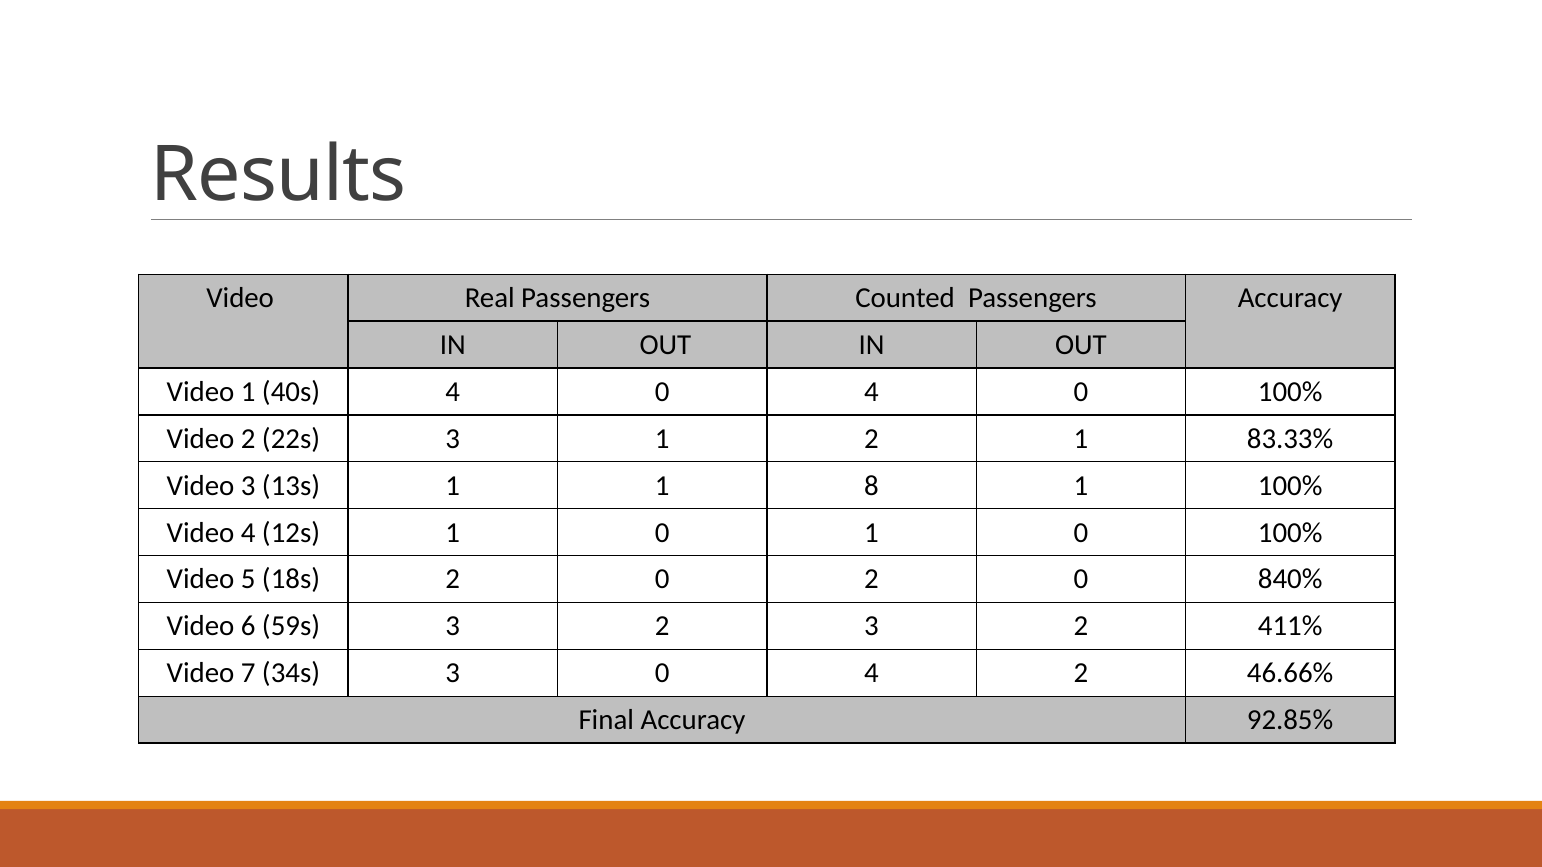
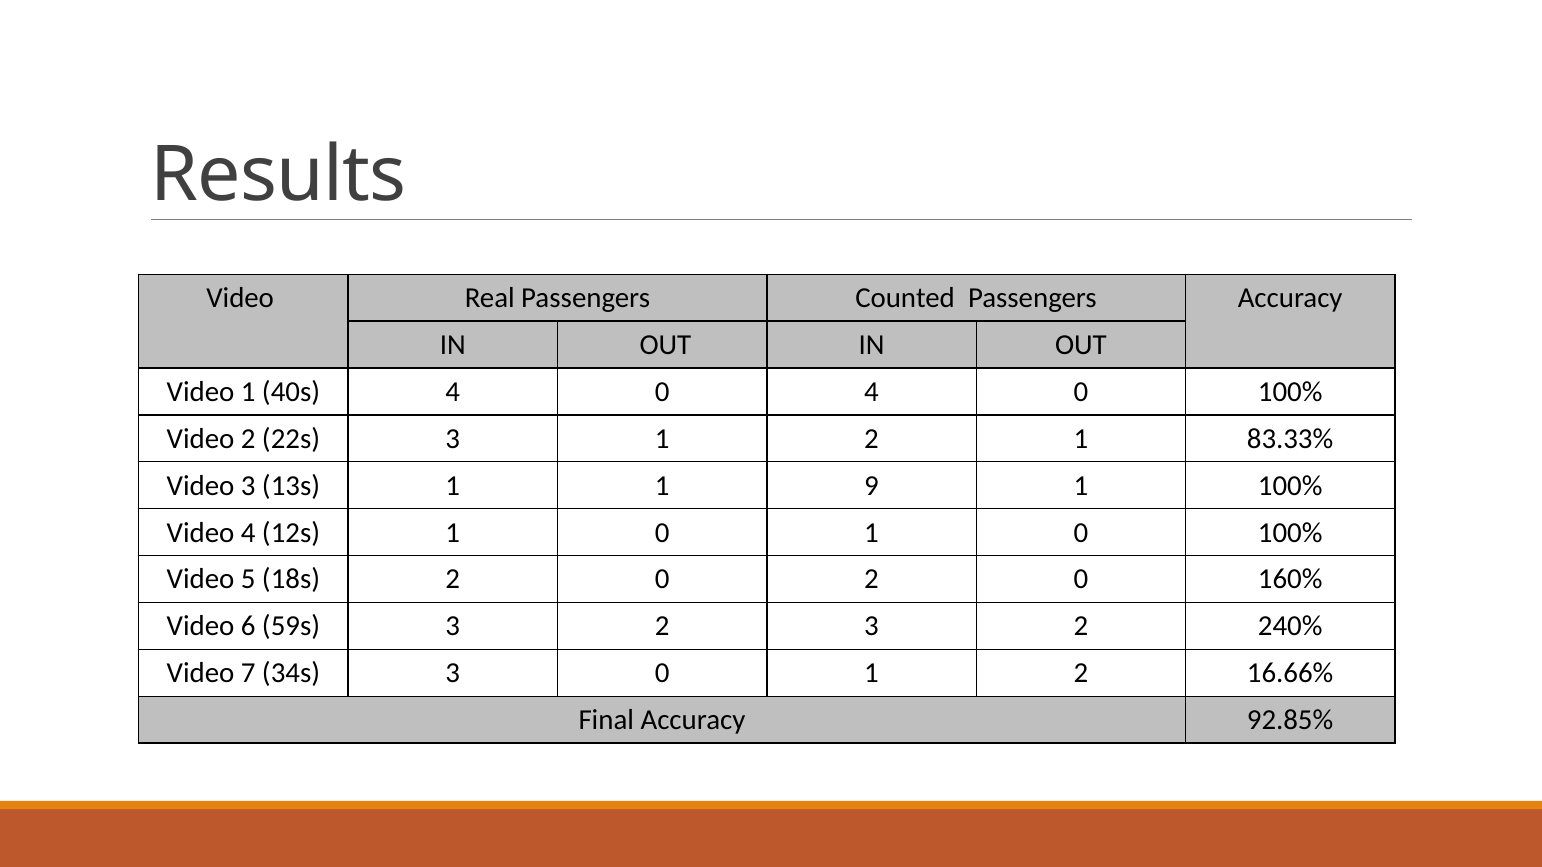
8: 8 -> 9
840%: 840% -> 160%
411%: 411% -> 240%
3 0 4: 4 -> 1
46.66%: 46.66% -> 16.66%
